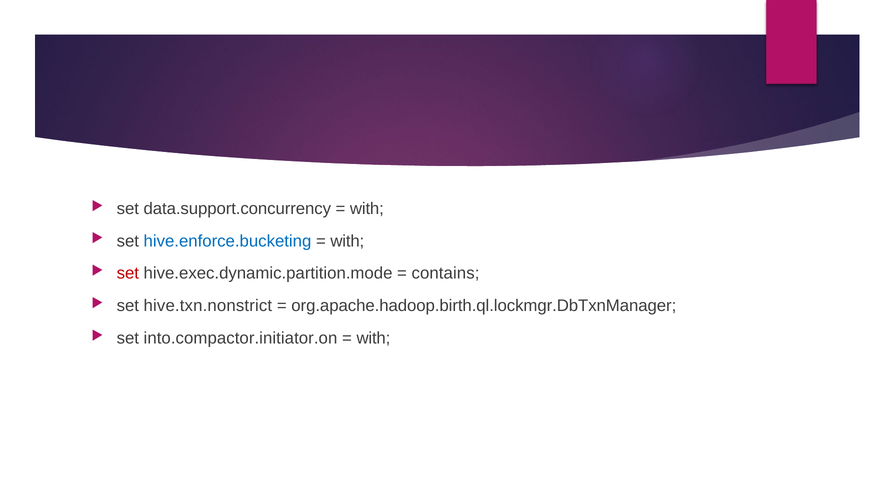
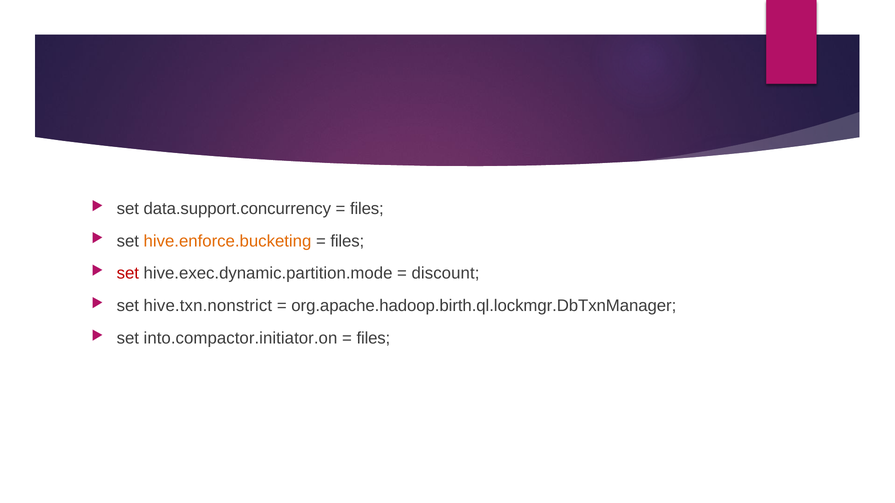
with at (367, 209): with -> files
hive.enforce.bucketing colour: blue -> orange
with at (347, 241): with -> files
contains: contains -> discount
with at (373, 339): with -> files
